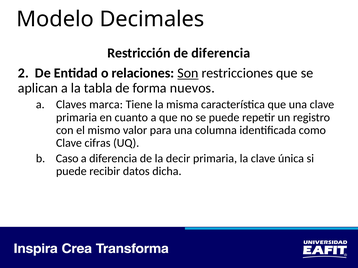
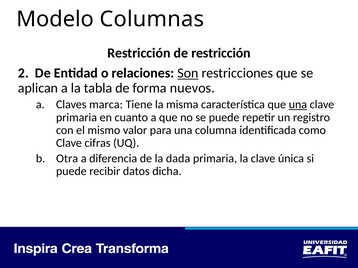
Decimales: Decimales -> Columnas
de diferencia: diferencia -> restricción
una at (298, 105) underline: none -> present
Caso: Caso -> Otra
decir: decir -> dada
